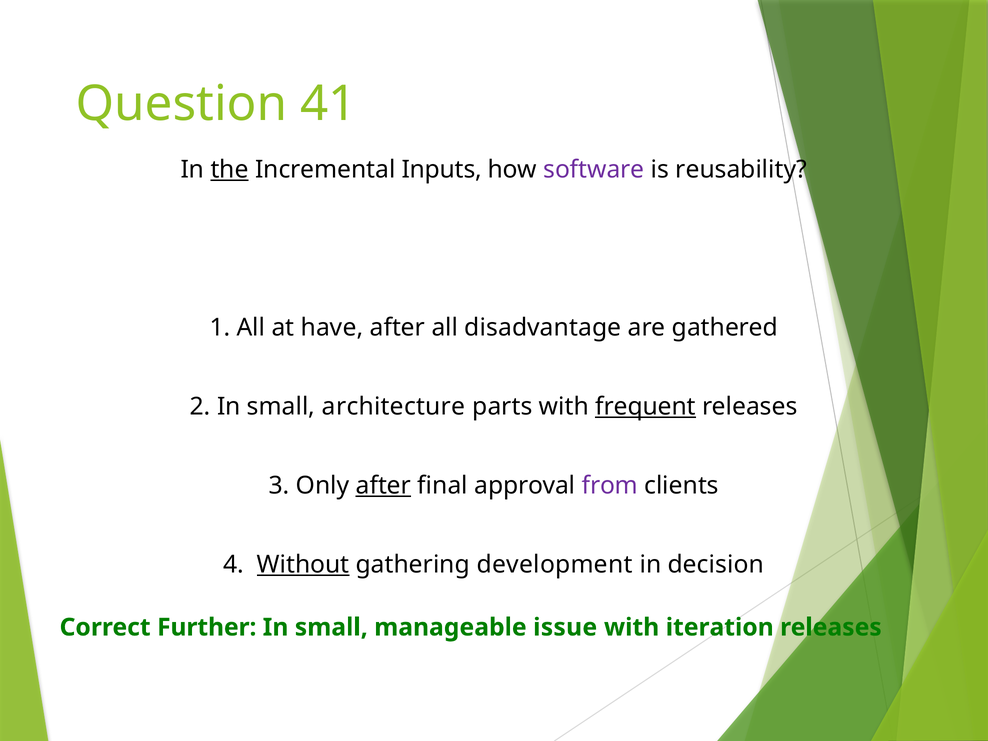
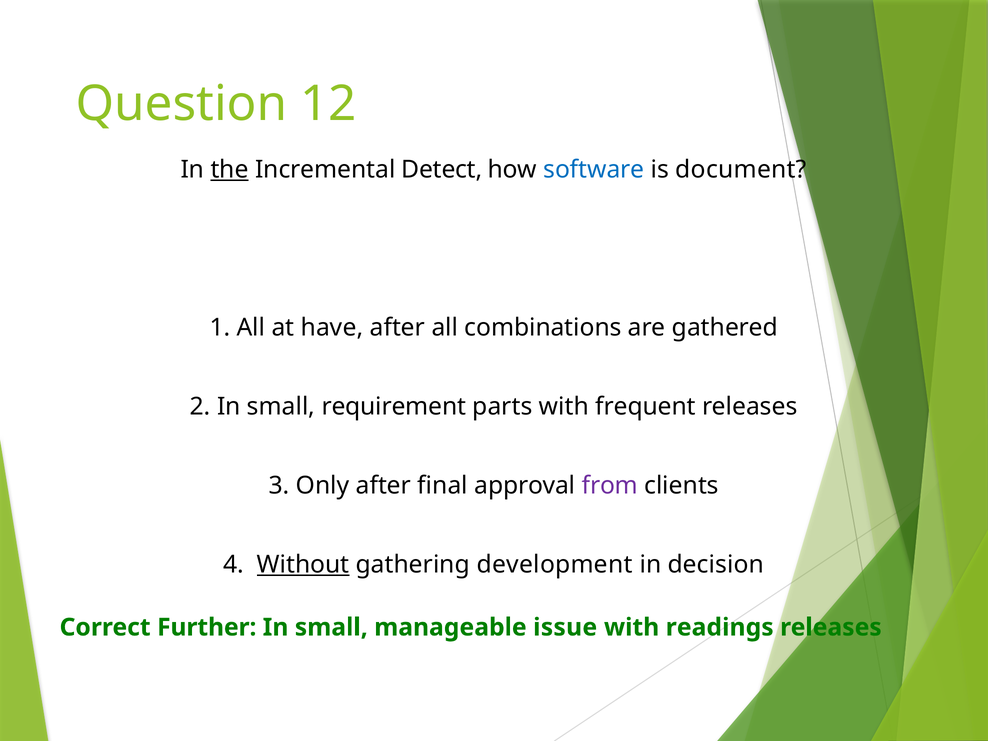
41: 41 -> 12
Inputs: Inputs -> Detect
software colour: purple -> blue
reusability: reusability -> document
disadvantage: disadvantage -> combinations
architecture: architecture -> requirement
frequent underline: present -> none
after at (383, 486) underline: present -> none
iteration: iteration -> readings
